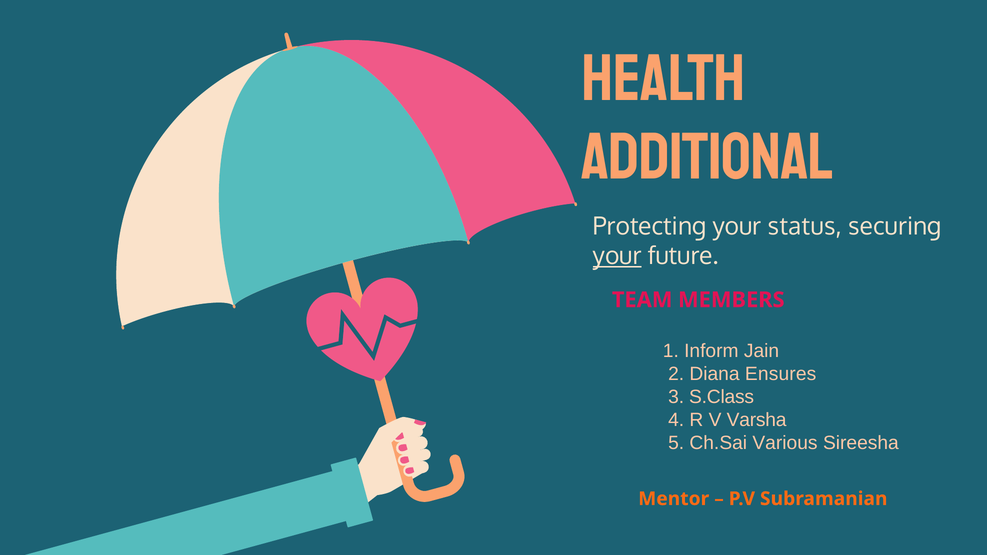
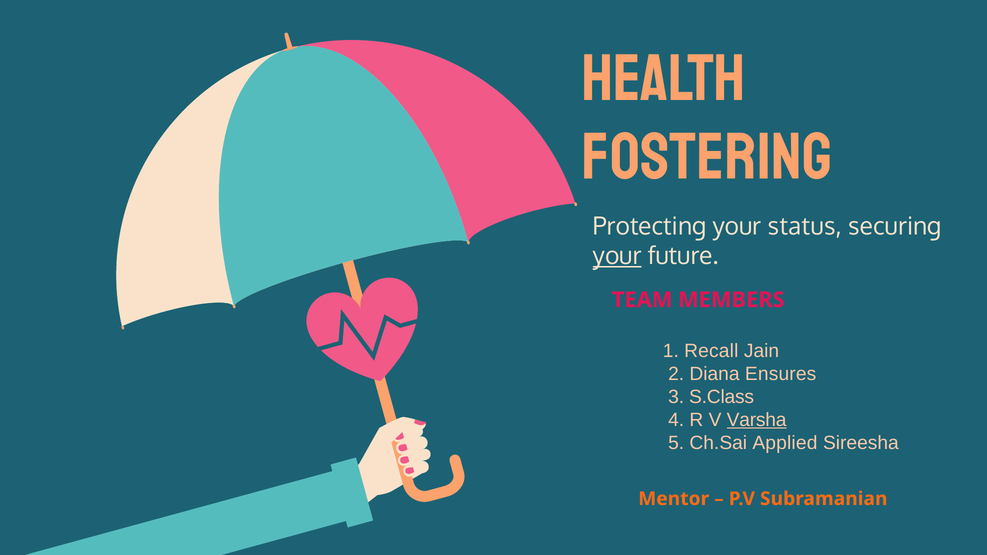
Additional: Additional -> Fostering
Inform: Inform -> Recall
Varsha underline: none -> present
Various: Various -> Applied
